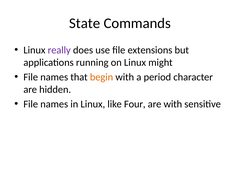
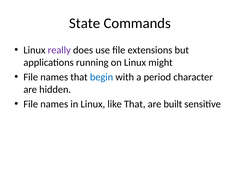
begin colour: orange -> blue
like Four: Four -> That
are with: with -> built
